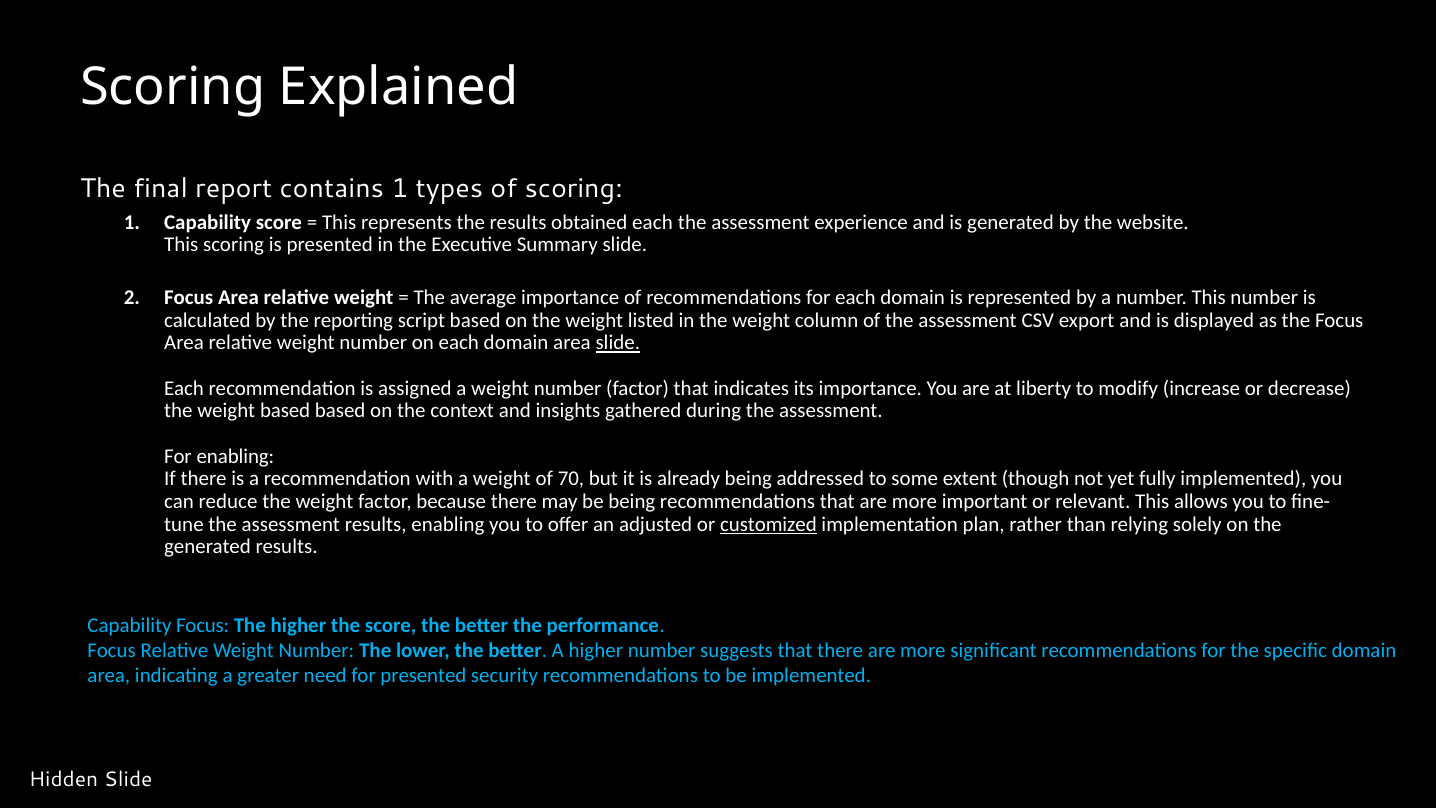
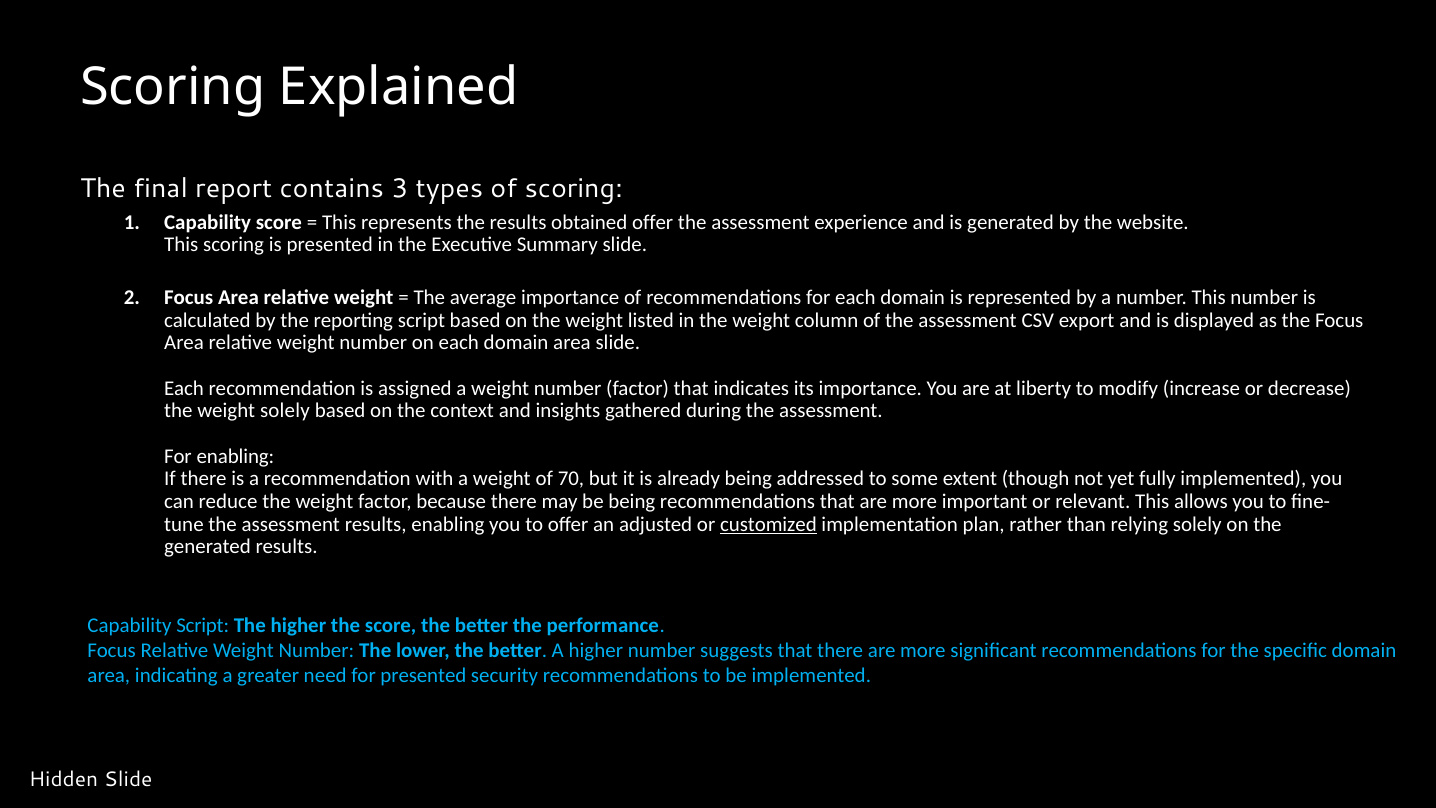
contains 1: 1 -> 3
obtained each: each -> offer
slide at (618, 343) underline: present -> none
weight based: based -> solely
Capability Focus: Focus -> Script
